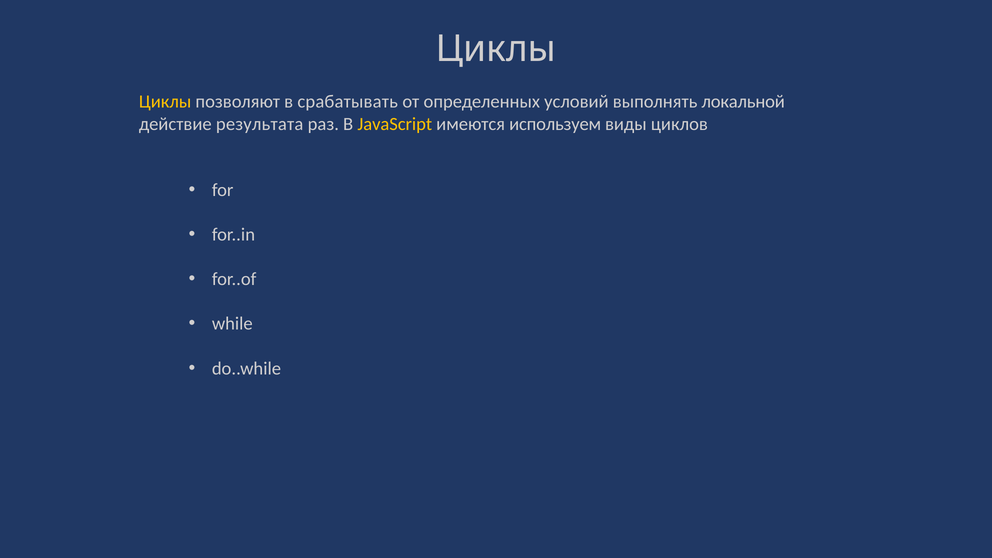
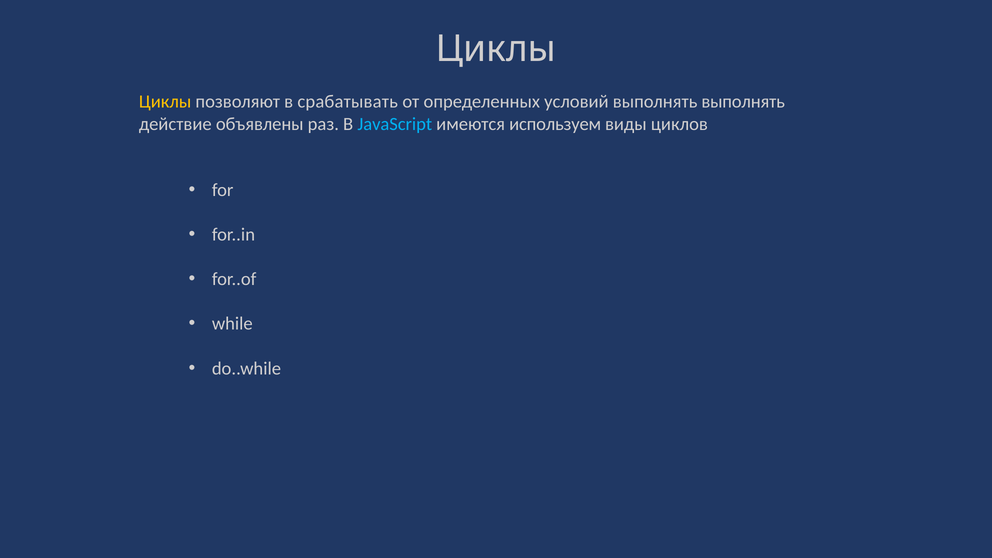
выполнять локальной: локальной -> выполнять
результата: результата -> объявлены
JavaScript colour: yellow -> light blue
